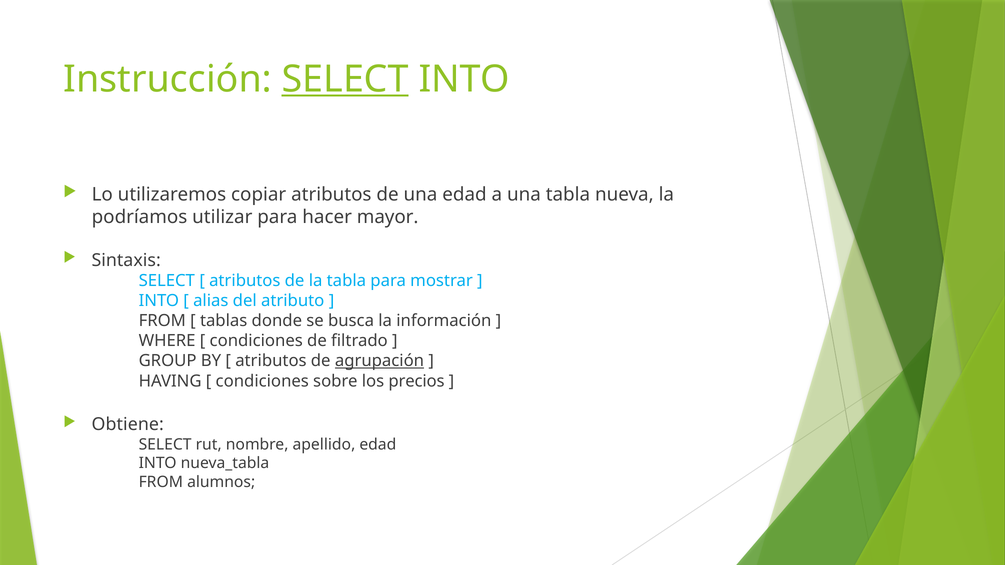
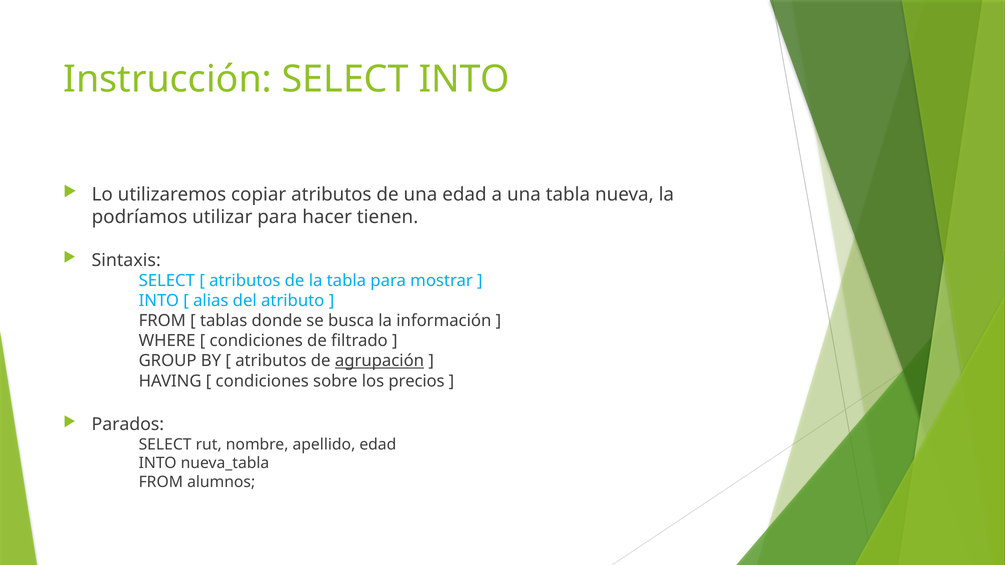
SELECT at (345, 79) underline: present -> none
mayor: mayor -> tienen
Obtiene: Obtiene -> Parados
